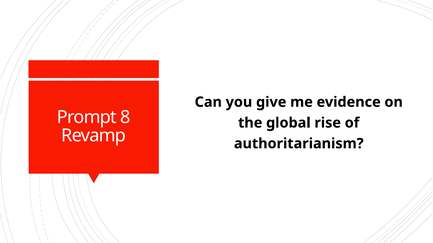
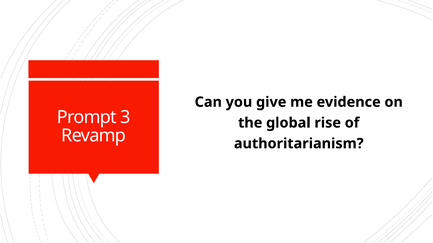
8: 8 -> 3
